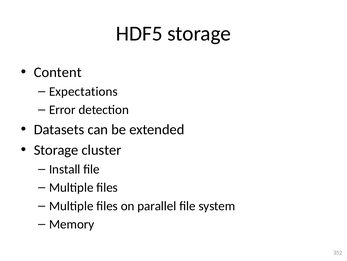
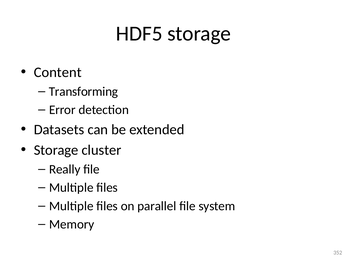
Expectations: Expectations -> Transforming
Install: Install -> Really
